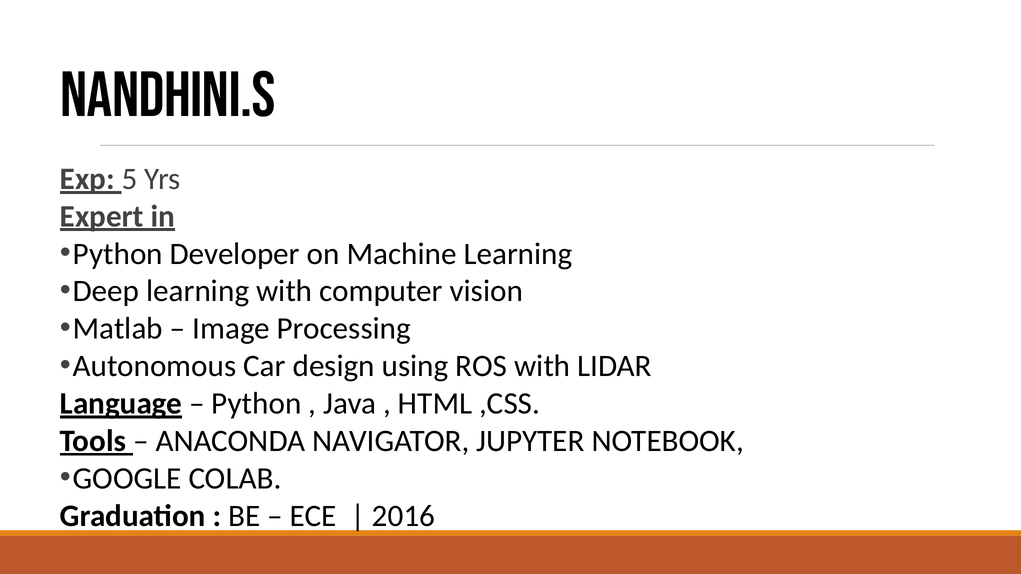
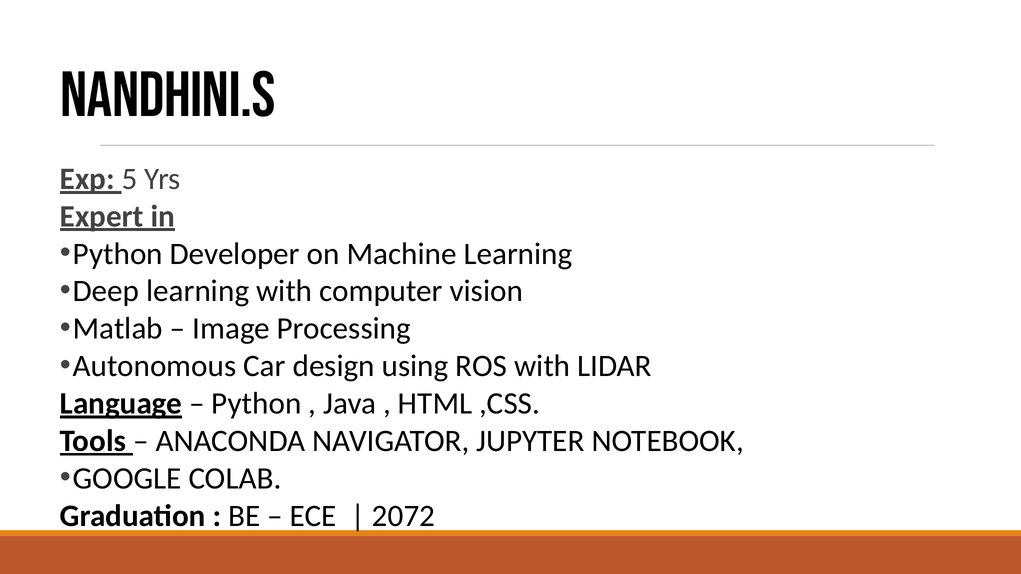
2016: 2016 -> 2072
